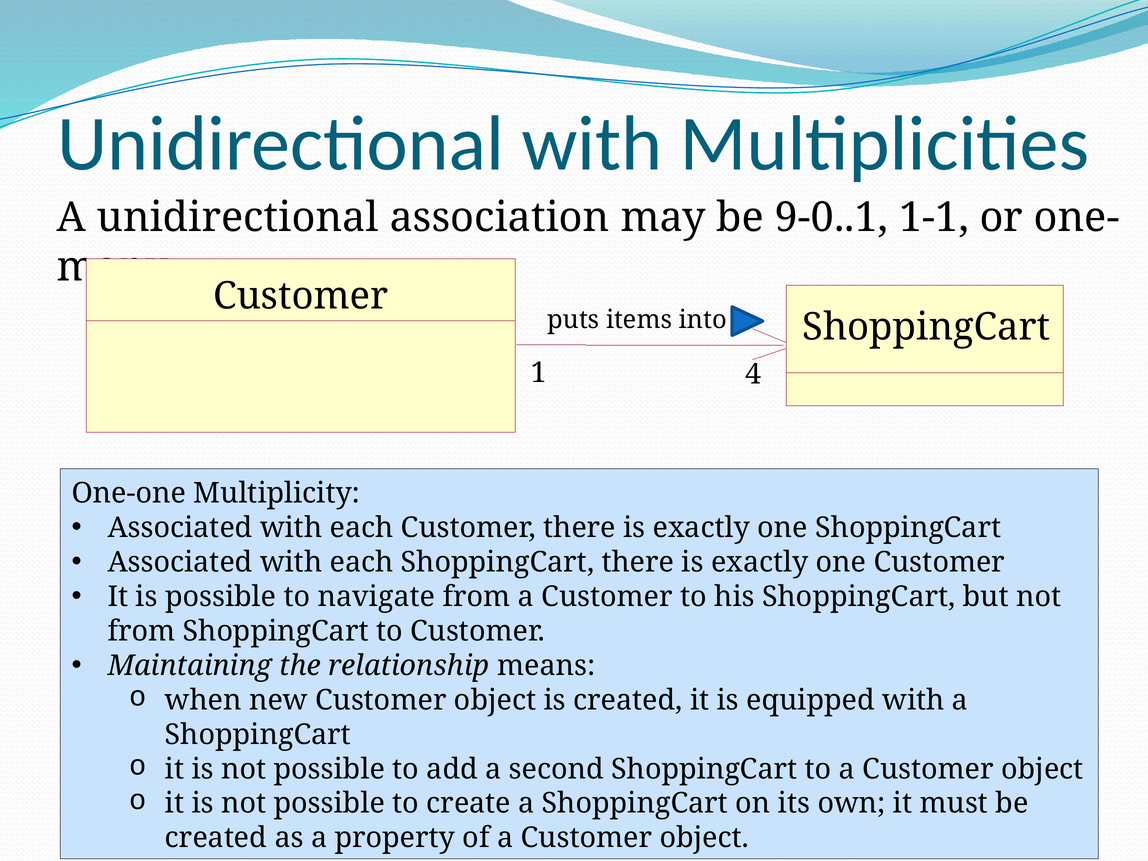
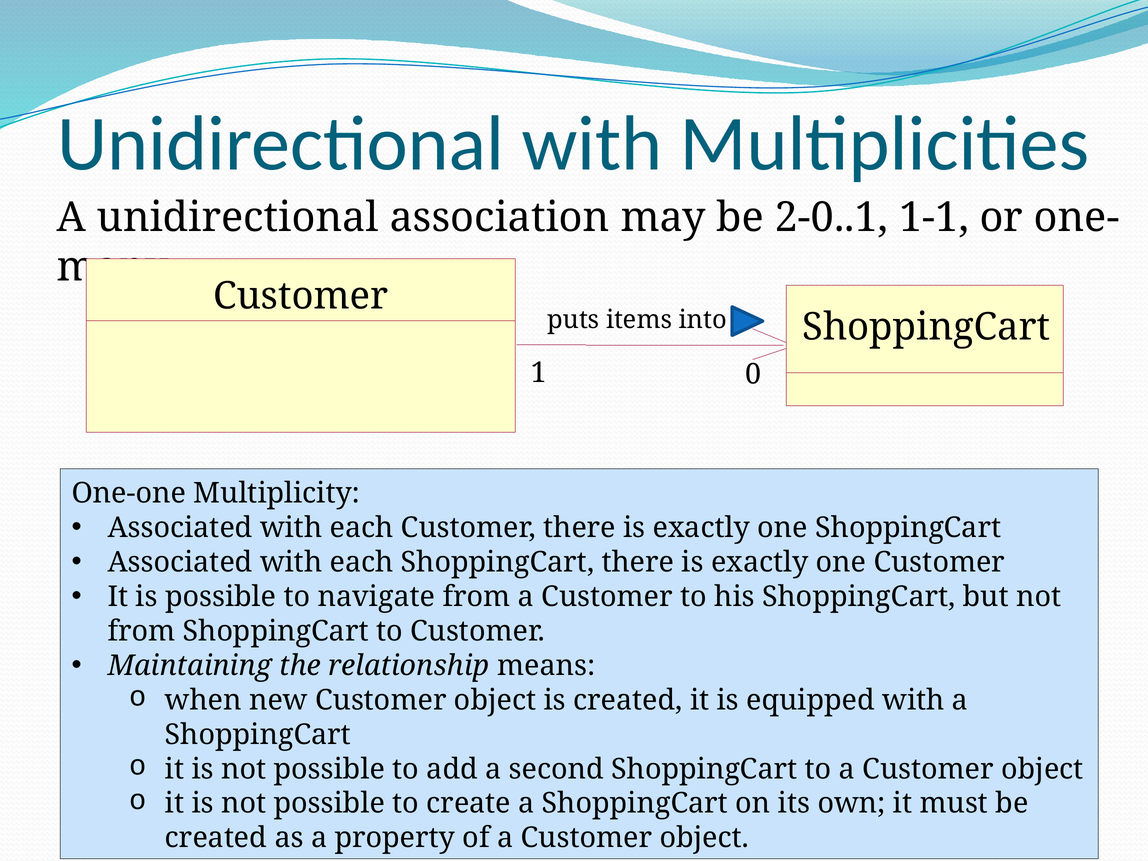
9-0..1: 9-0..1 -> 2-0..1
4: 4 -> 0
